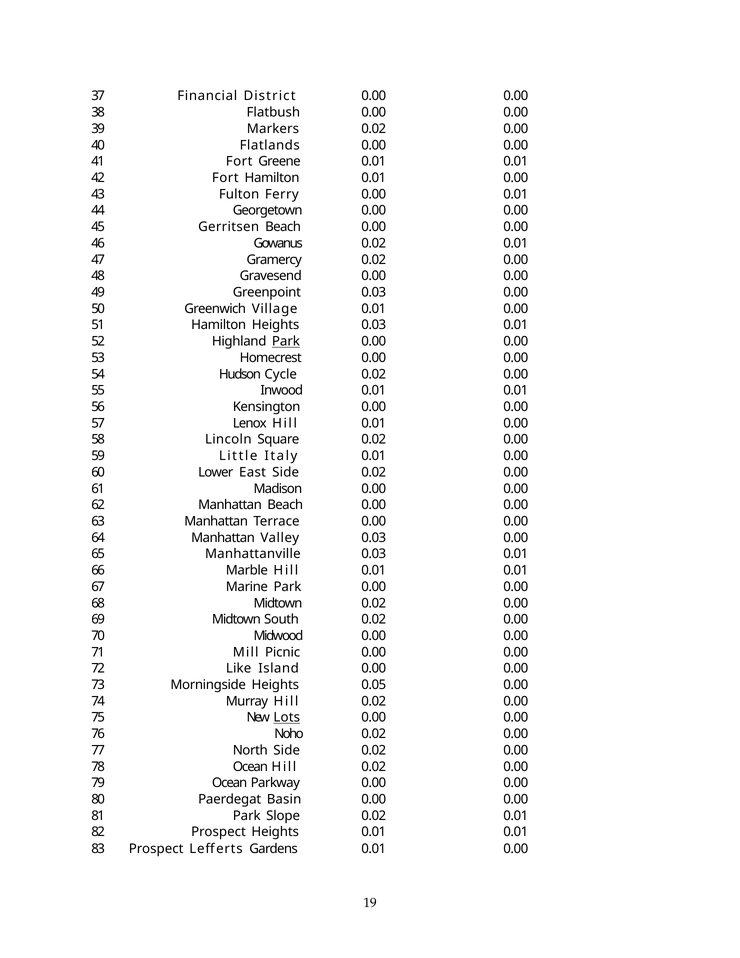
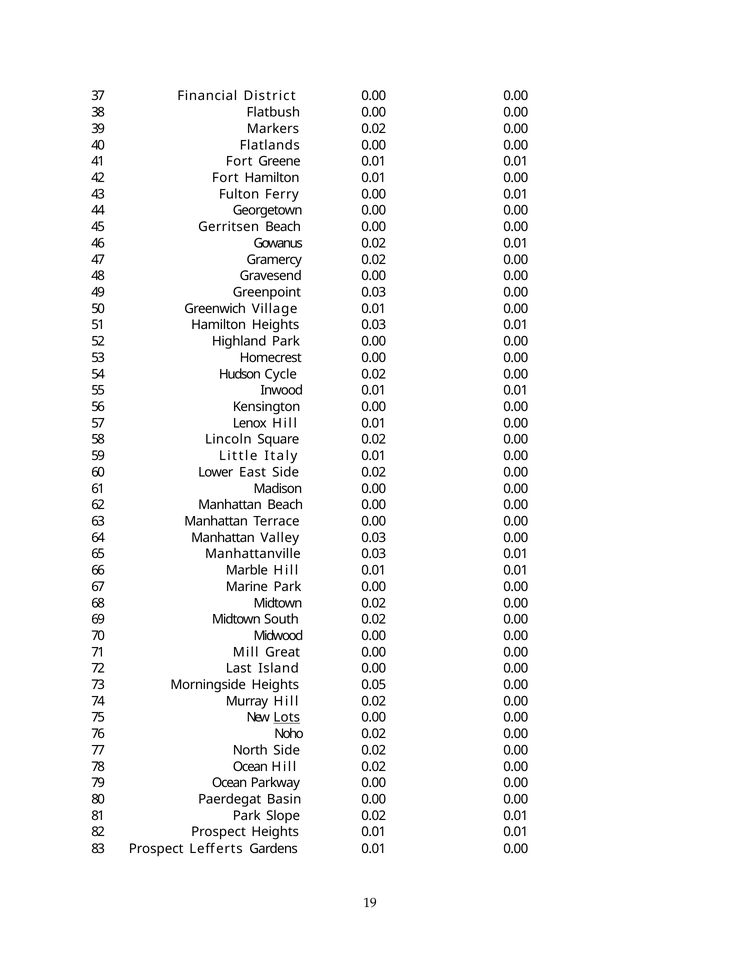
Park at (286, 341) underline: present -> none
Picnic: Picnic -> Great
Like: Like -> Last
